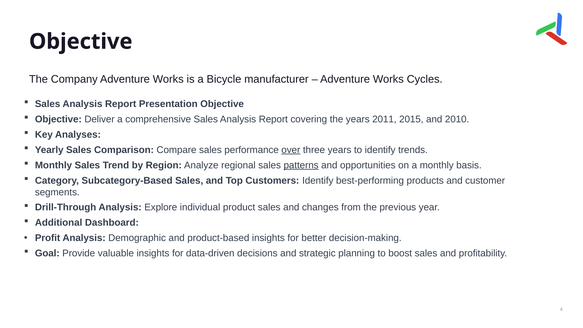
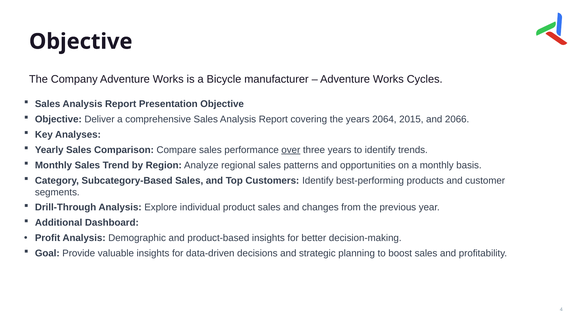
2011: 2011 -> 2064
2010: 2010 -> 2066
patterns underline: present -> none
